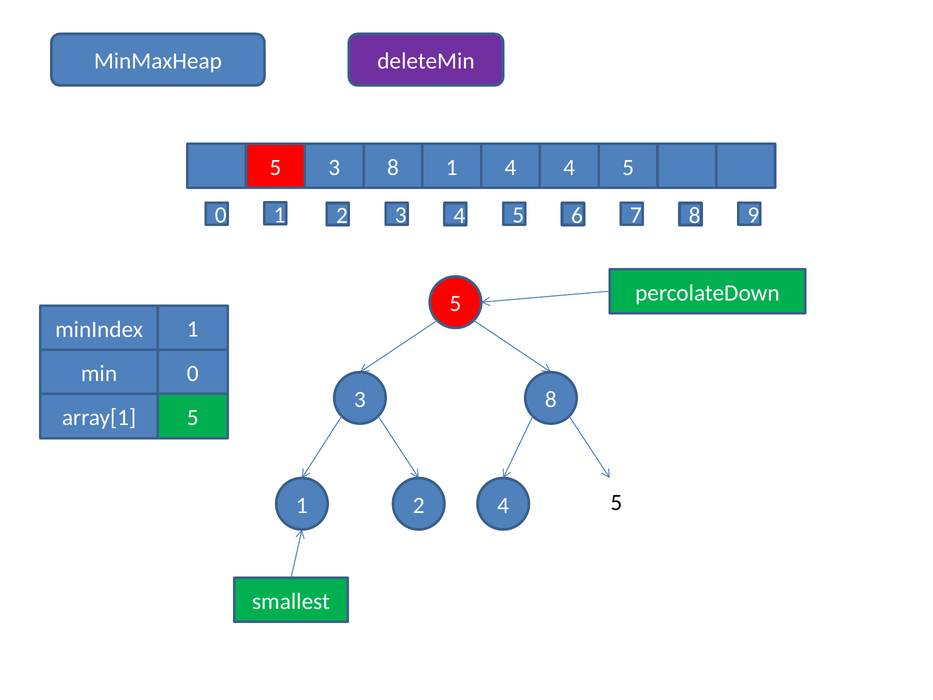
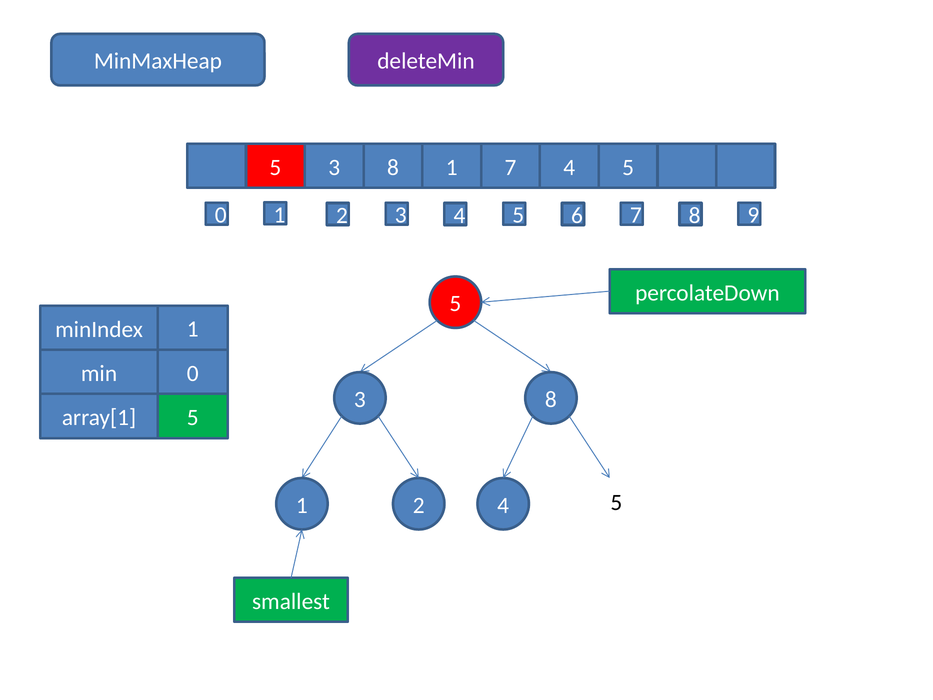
1 4: 4 -> 7
